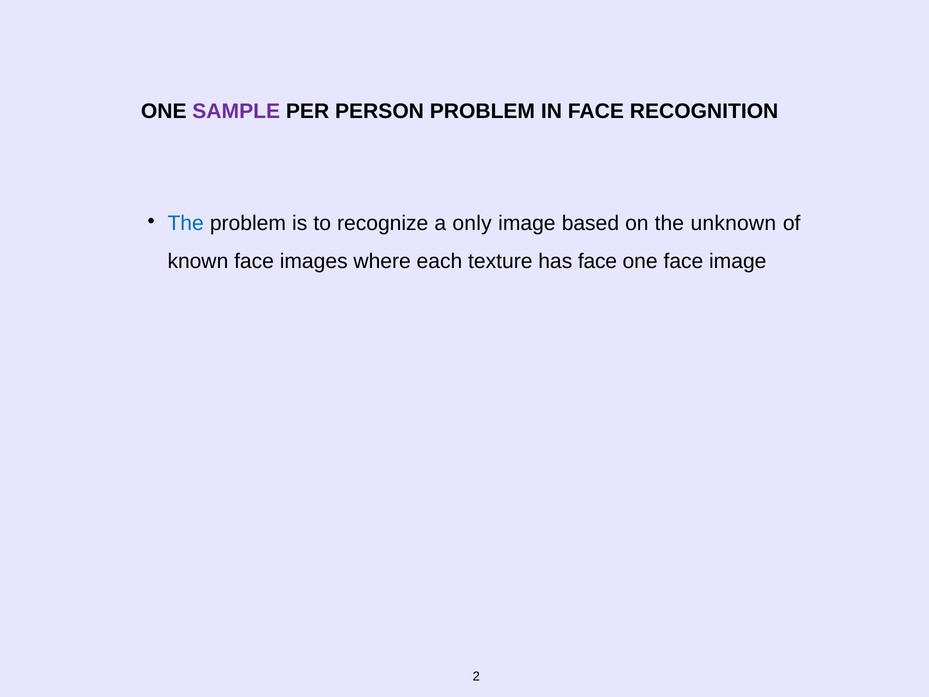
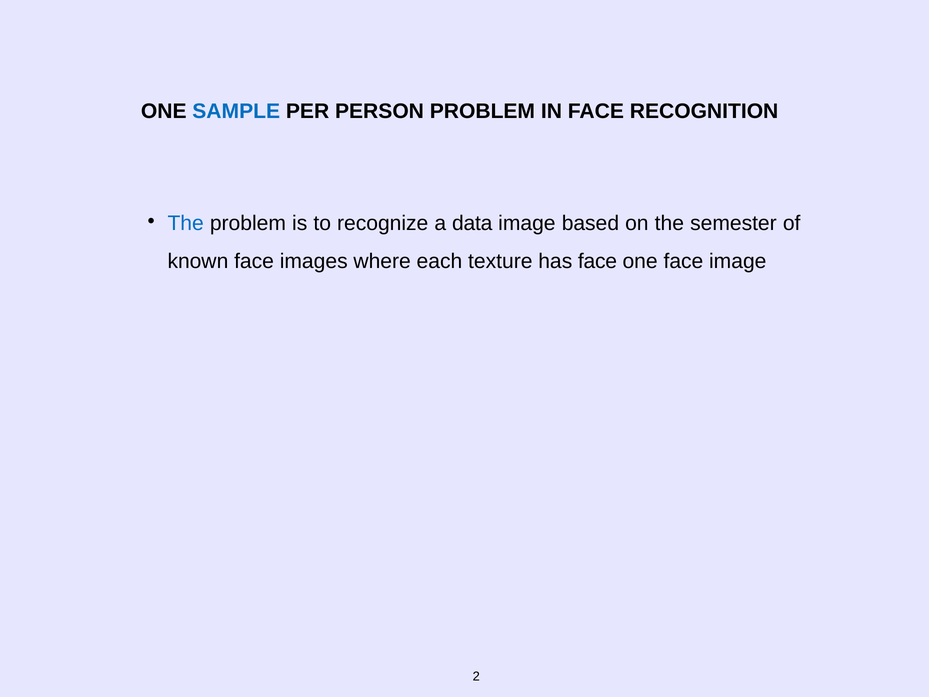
SAMPLE colour: purple -> blue
only: only -> data
unknown: unknown -> semester
